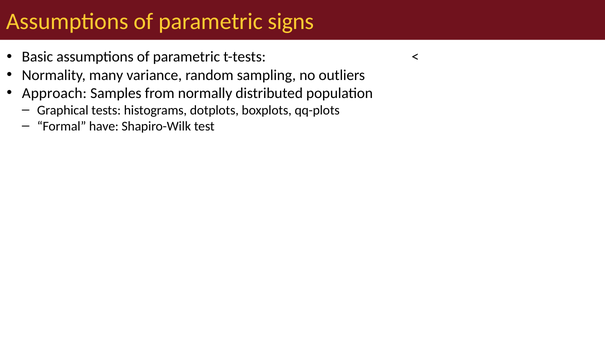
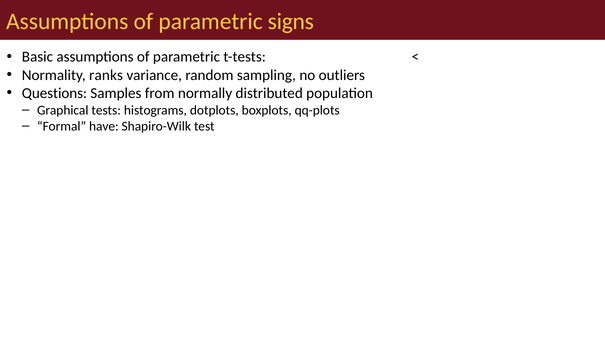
many: many -> ranks
Approach: Approach -> Questions
